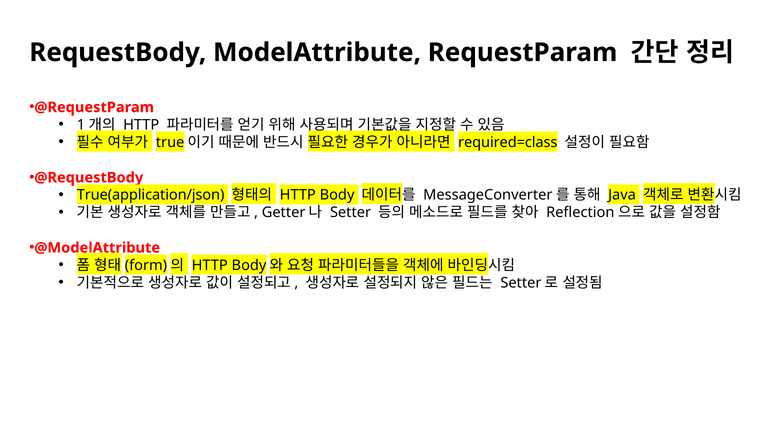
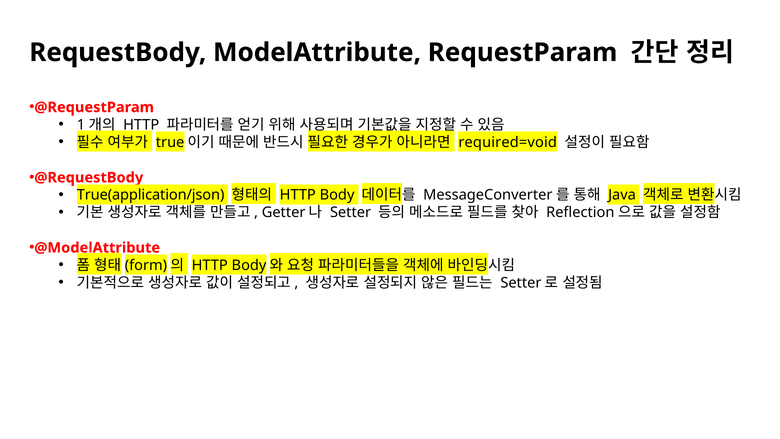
required=class: required=class -> required=void
